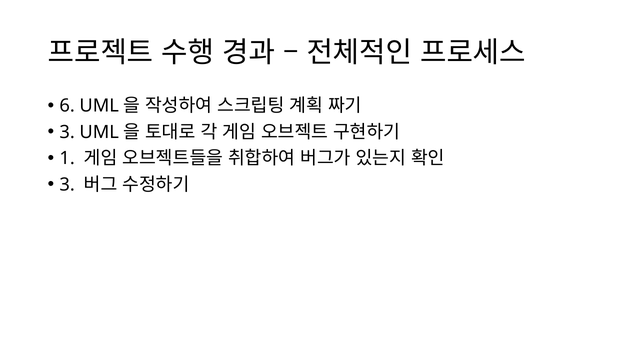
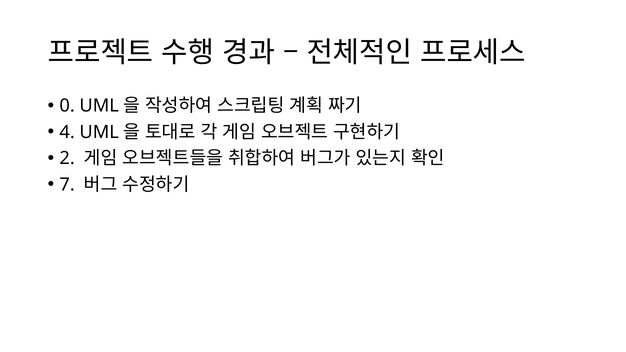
6: 6 -> 0
3 at (67, 132): 3 -> 4
1: 1 -> 2
3 at (67, 185): 3 -> 7
